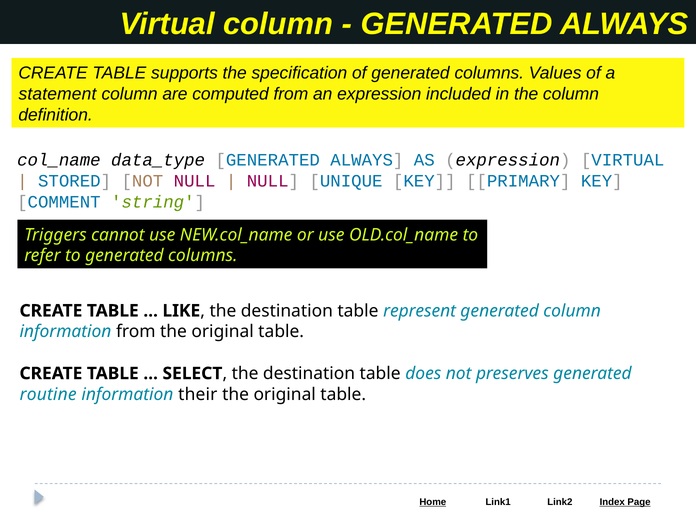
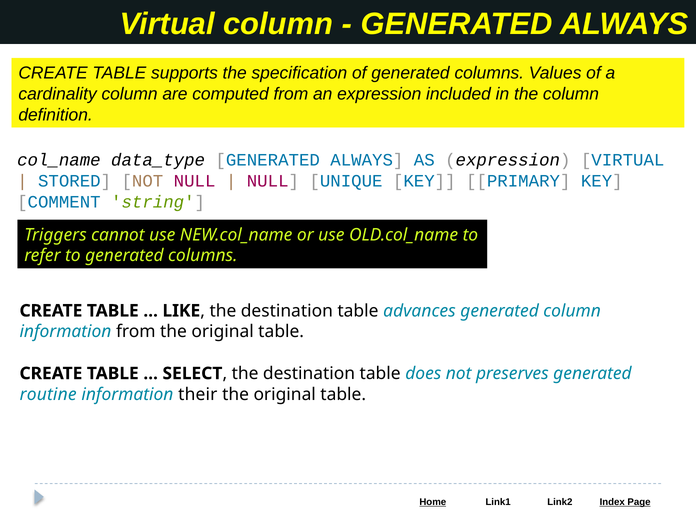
statement: statement -> cardinality
represent: represent -> advances
